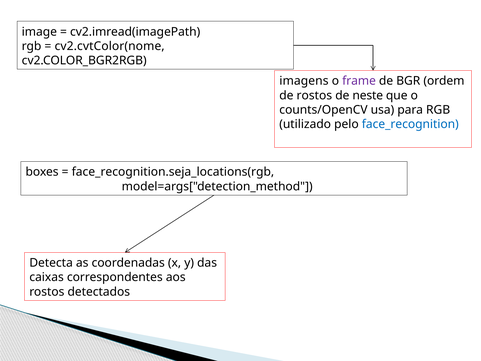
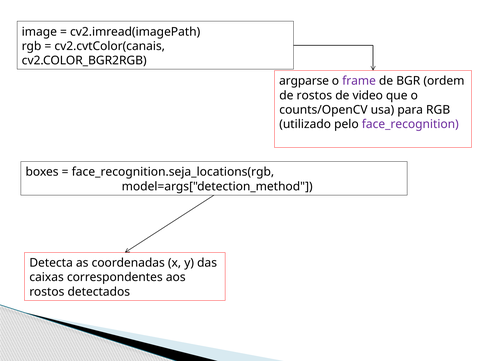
cv2.cvtColor(nome: cv2.cvtColor(nome -> cv2.cvtColor(canais
imagens: imagens -> argparse
neste: neste -> video
face_recognition colour: blue -> purple
